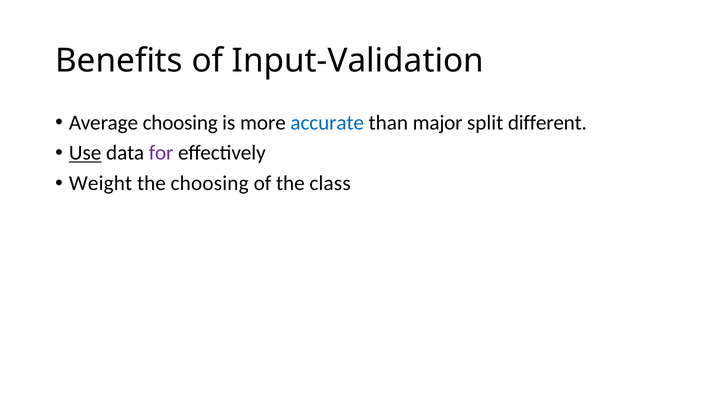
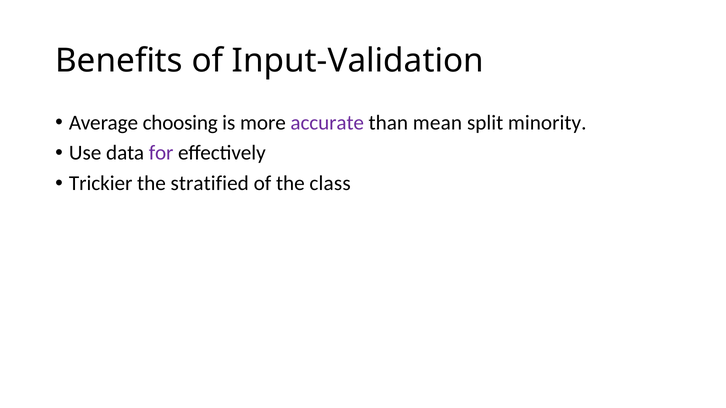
accurate colour: blue -> purple
major: major -> mean
different: different -> minority
Use underline: present -> none
Weight: Weight -> Trickier
the choosing: choosing -> stratified
